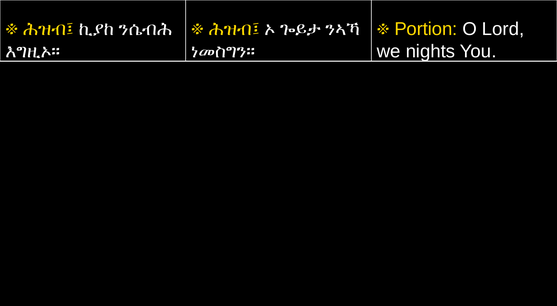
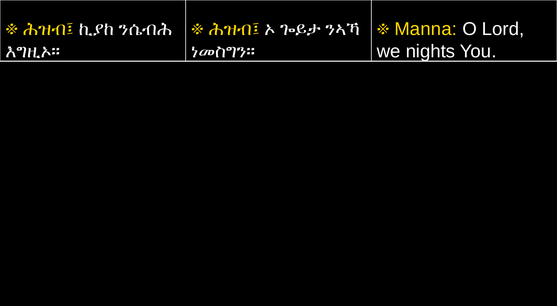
Portion: Portion -> Manna
